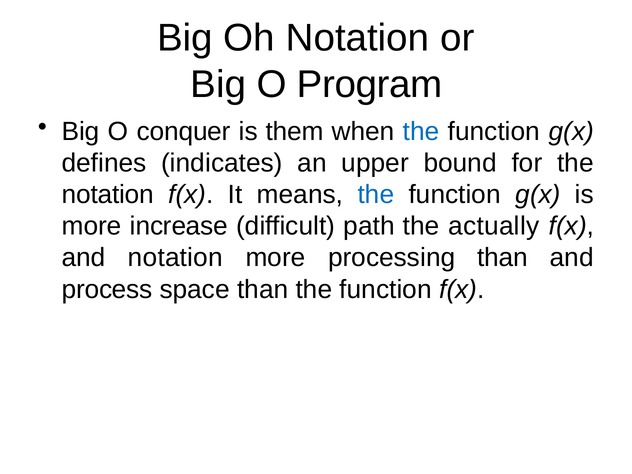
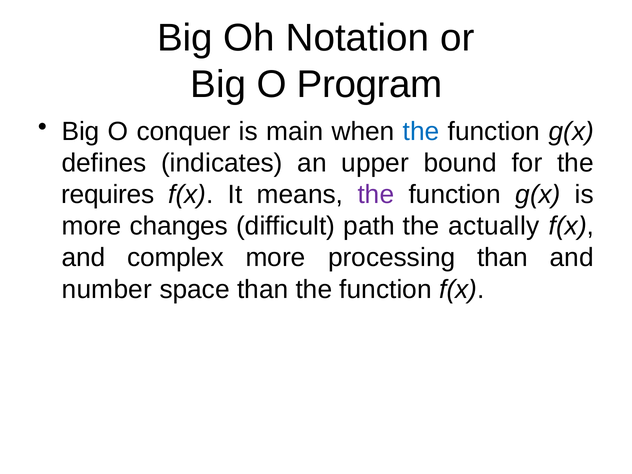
them: them -> main
notation at (108, 195): notation -> requires
the at (376, 195) colour: blue -> purple
increase: increase -> changes
and notation: notation -> complex
process: process -> number
